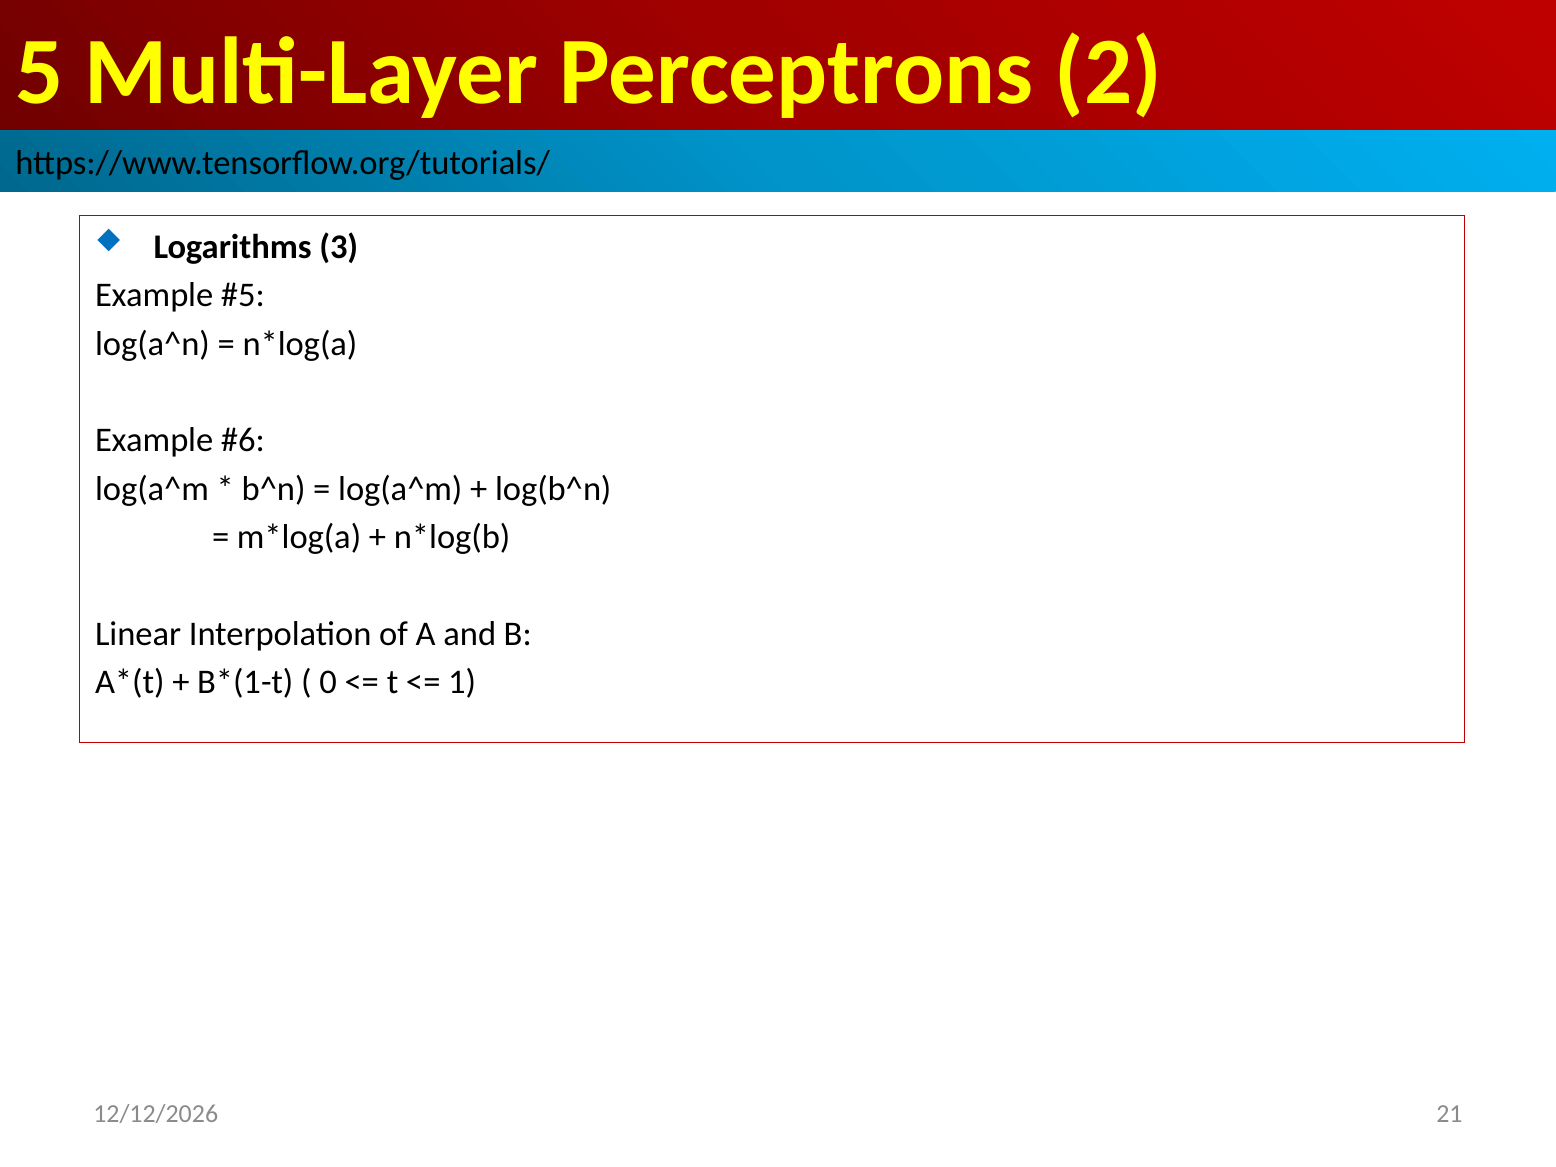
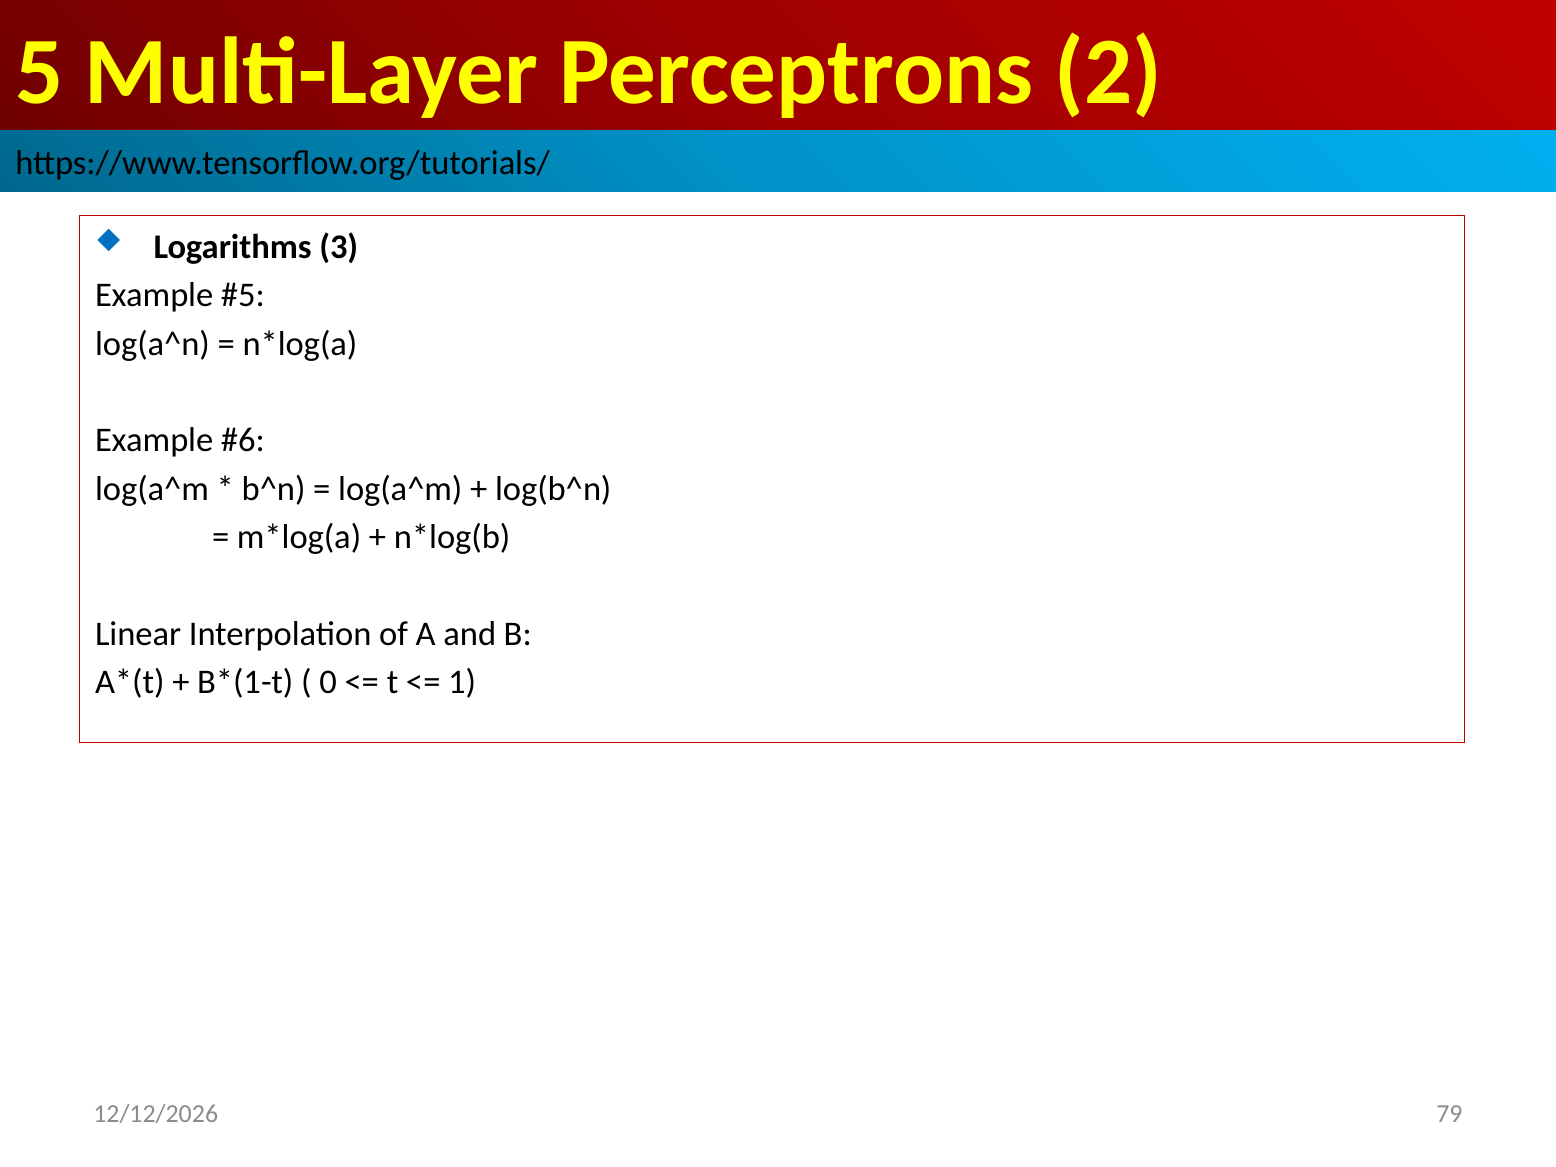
21: 21 -> 79
